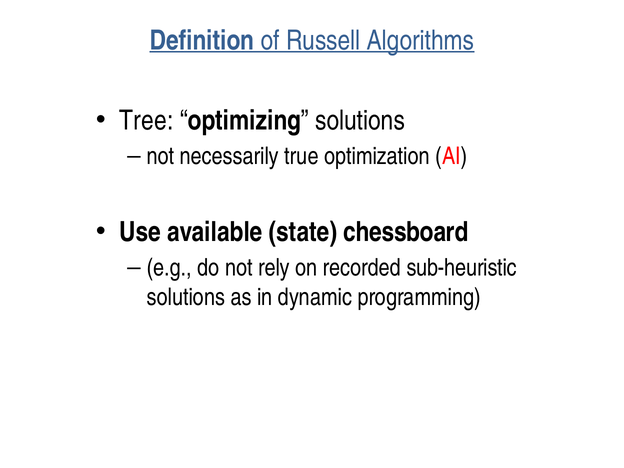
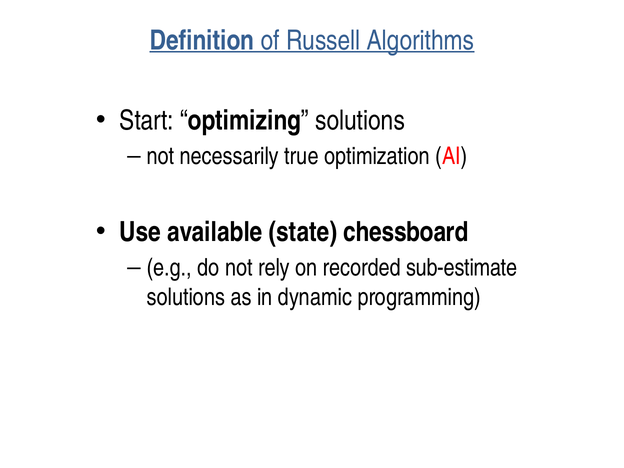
Tree: Tree -> Start
sub-heuristic: sub-heuristic -> sub-estimate
